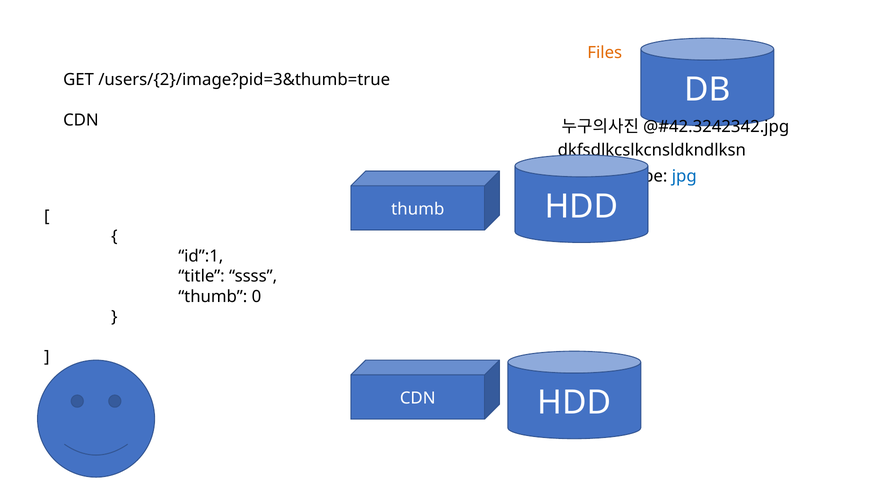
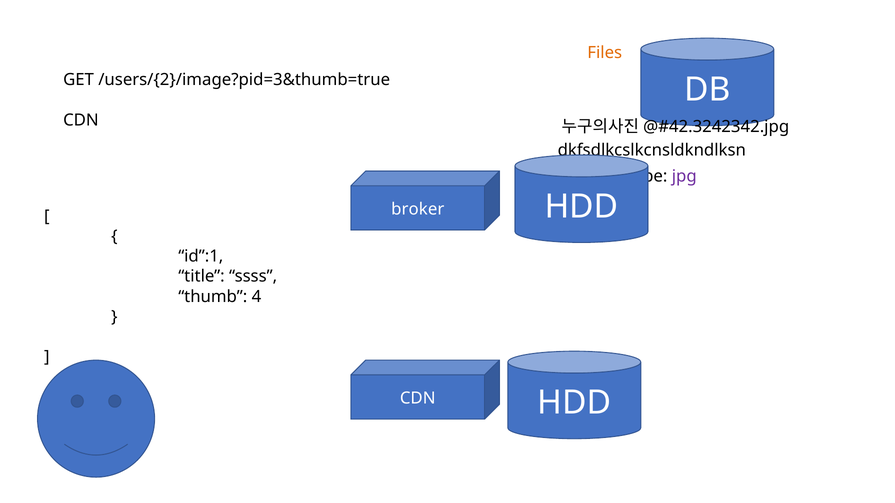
jpg colour: blue -> purple
thumb at (418, 209): thumb -> broker
0: 0 -> 4
